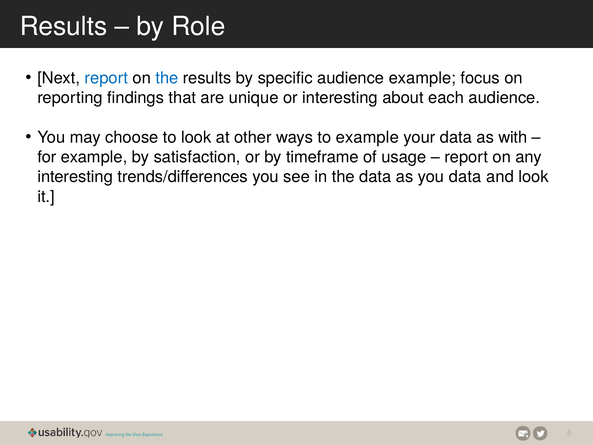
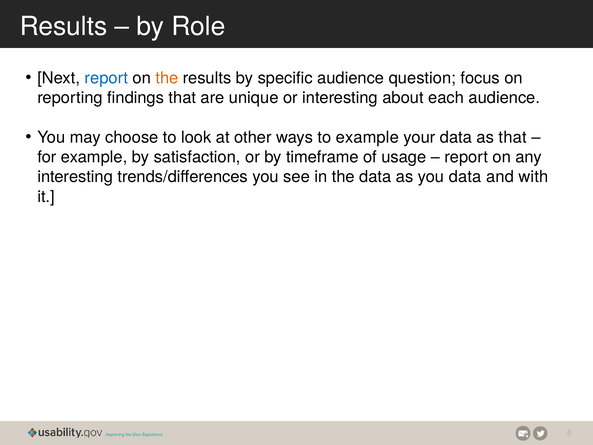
the at (167, 78) colour: blue -> orange
audience example: example -> question
as with: with -> that
and look: look -> with
